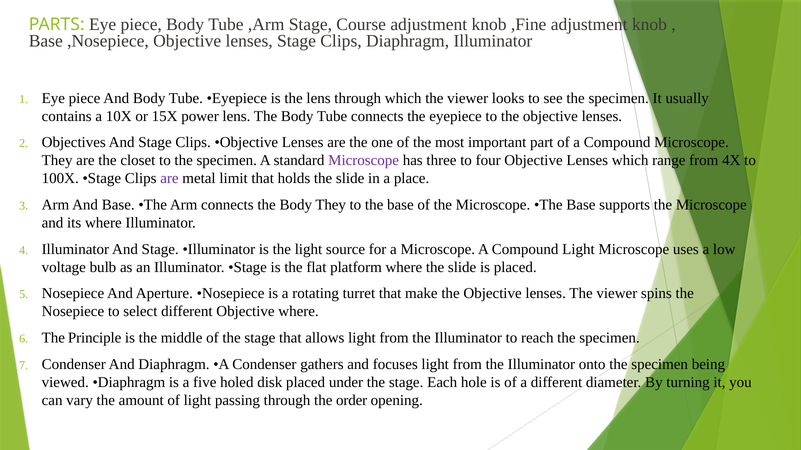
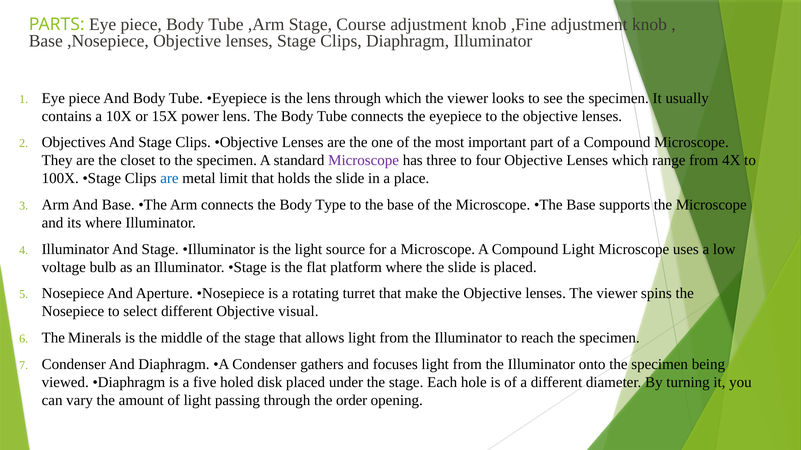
are at (169, 179) colour: purple -> blue
Body They: They -> Type
Objective where: where -> visual
Principle: Principle -> Minerals
